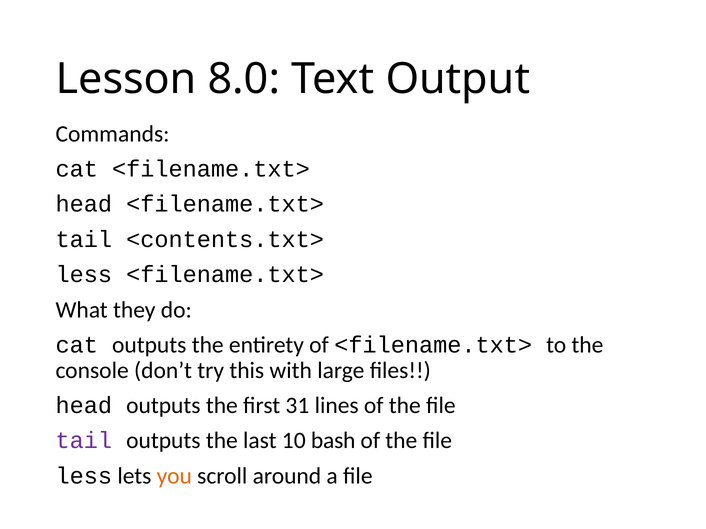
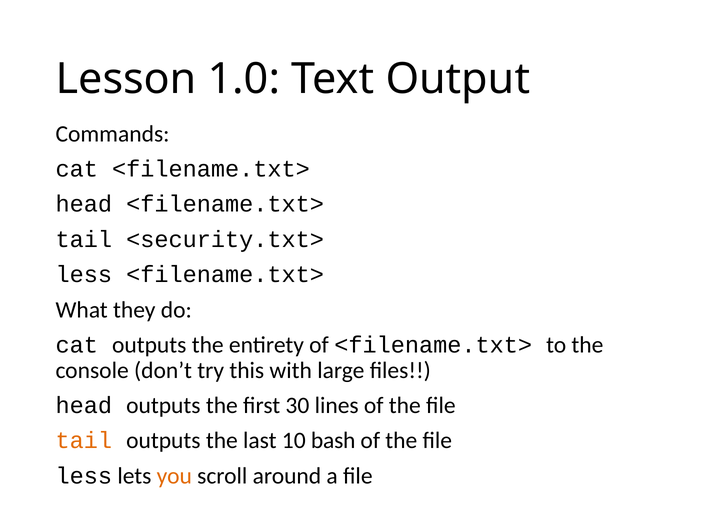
8.0: 8.0 -> 1.0
<contents.txt>: <contents.txt> -> <security.txt>
31: 31 -> 30
tail at (84, 441) colour: purple -> orange
